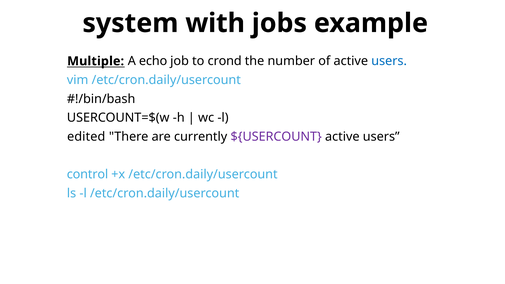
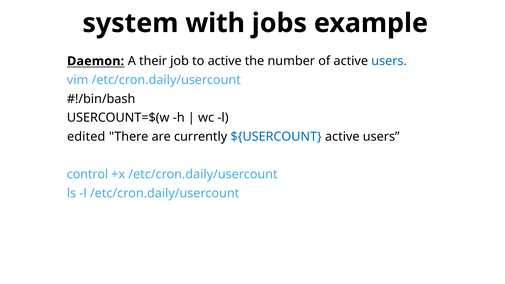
Multiple: Multiple -> Daemon
echo: echo -> their
to crond: crond -> active
${USERCOUNT colour: purple -> blue
